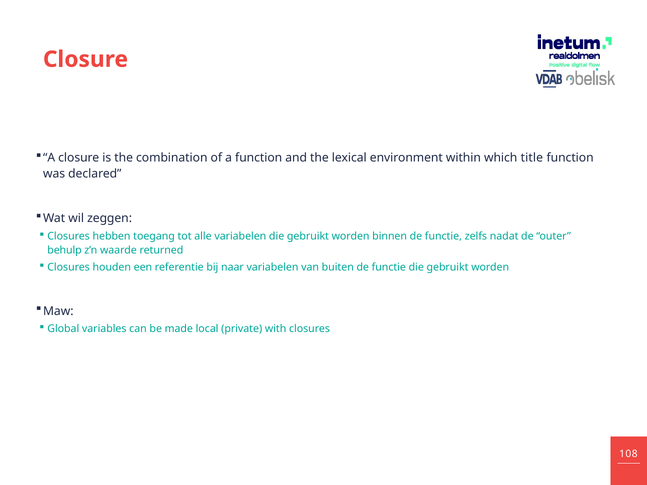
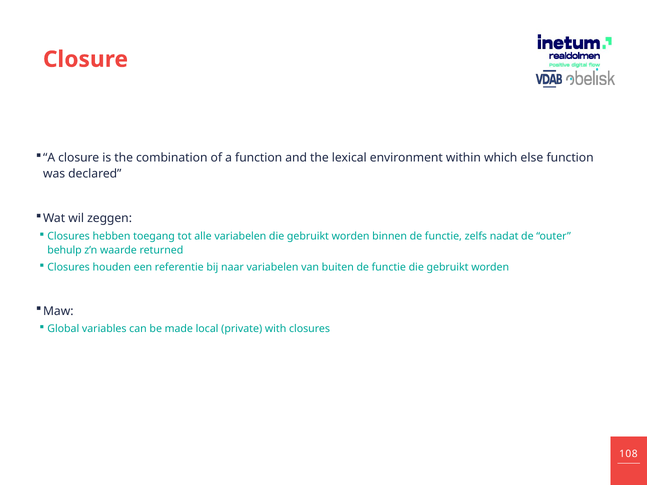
title: title -> else
